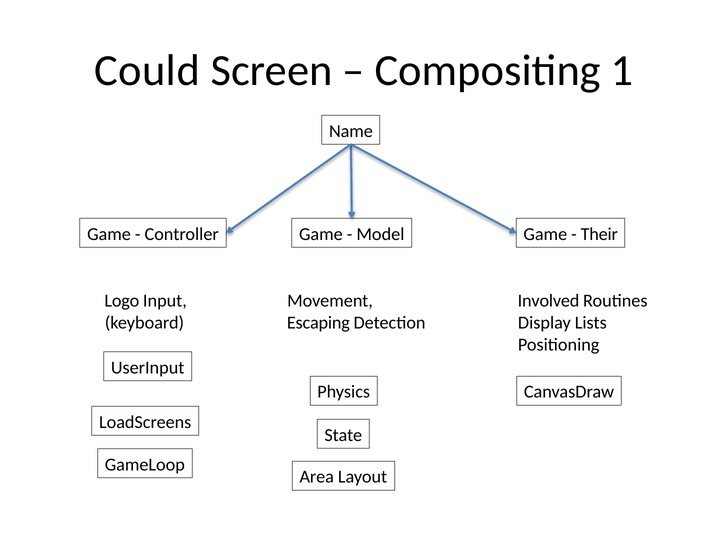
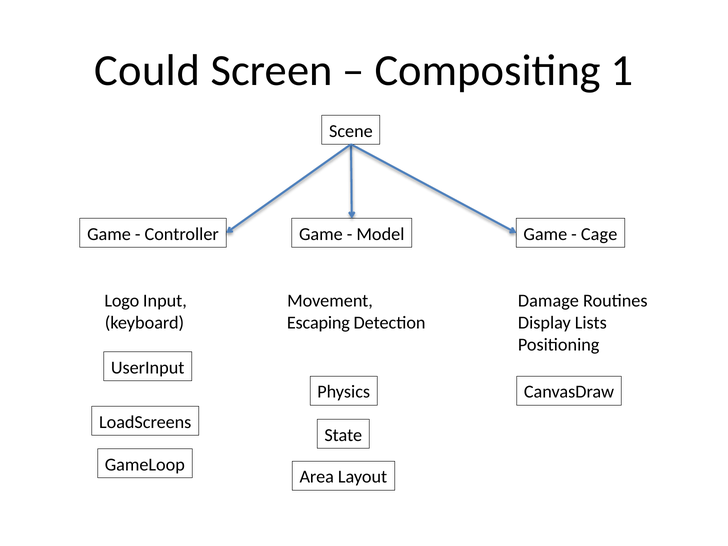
Name: Name -> Scene
Their: Their -> Cage
Involved: Involved -> Damage
